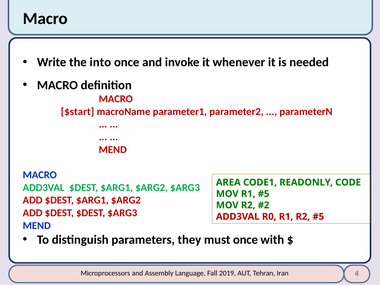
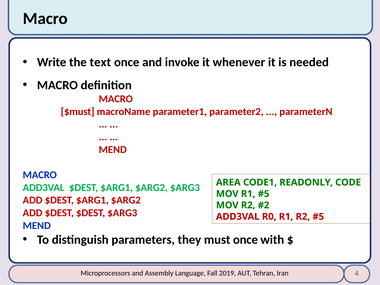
into: into -> text
$start: $start -> $must
